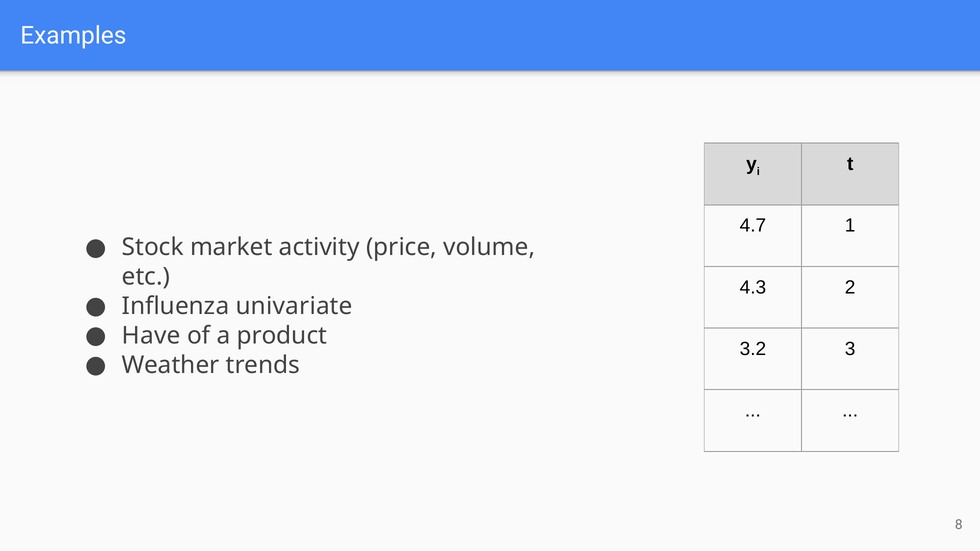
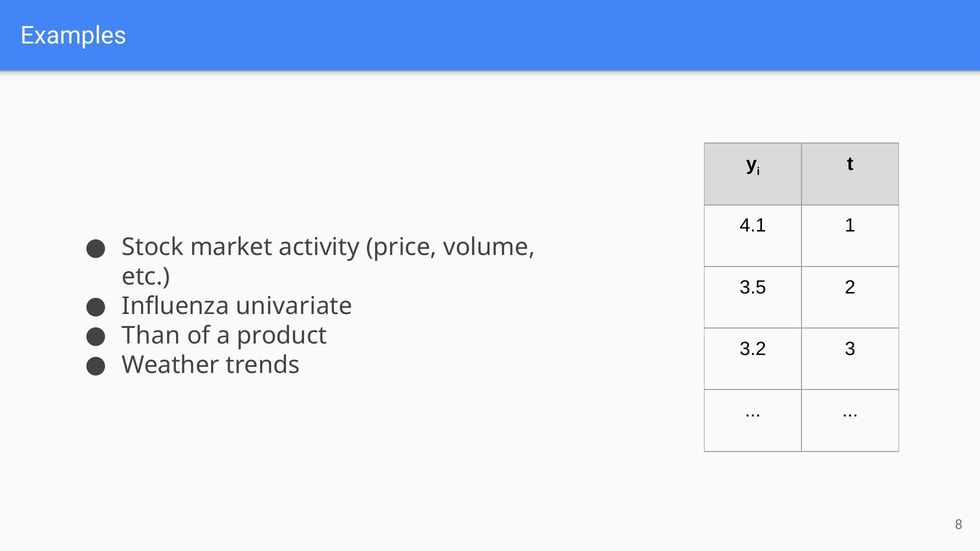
4.7: 4.7 -> 4.1
4.3: 4.3 -> 3.5
Have: Have -> Than
